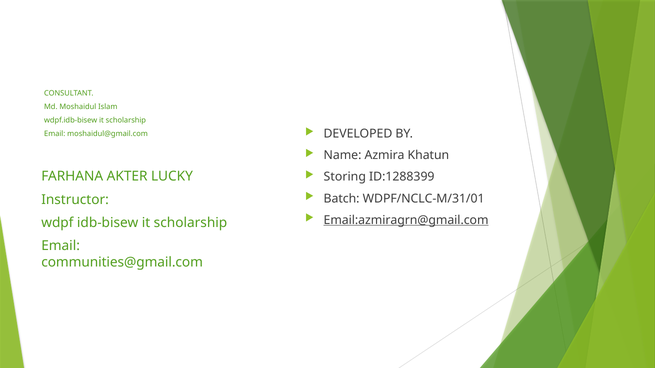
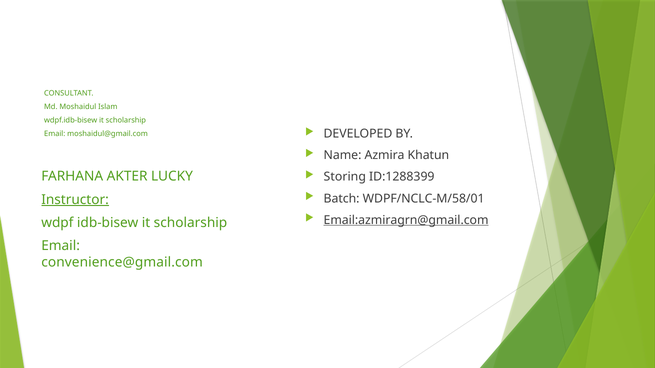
WDPF/NCLC-M/31/01: WDPF/NCLC-M/31/01 -> WDPF/NCLC-M/58/01
Instructor underline: none -> present
communities@gmail.com: communities@gmail.com -> convenience@gmail.com
